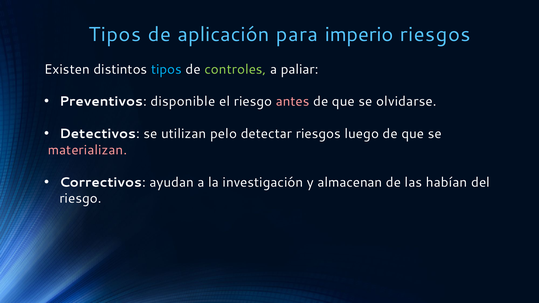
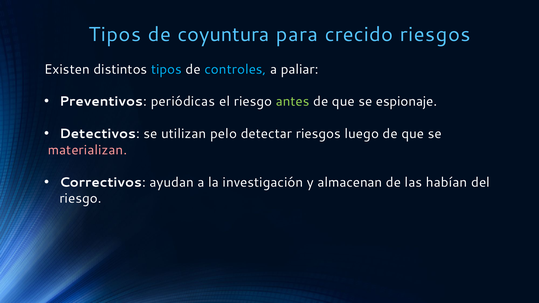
aplicación: aplicación -> coyuntura
imperio: imperio -> crecido
controles colour: light green -> light blue
disponible: disponible -> periódicas
antes colour: pink -> light green
olvidarse: olvidarse -> espionaje
